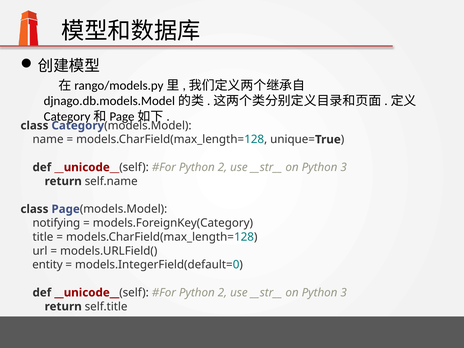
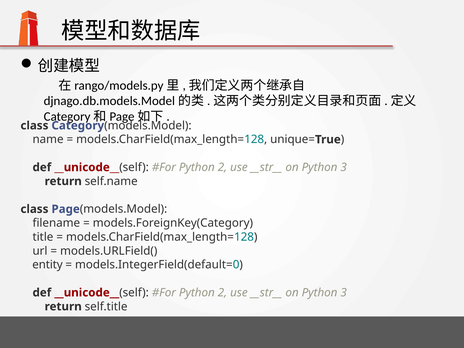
notifying: notifying -> filename
